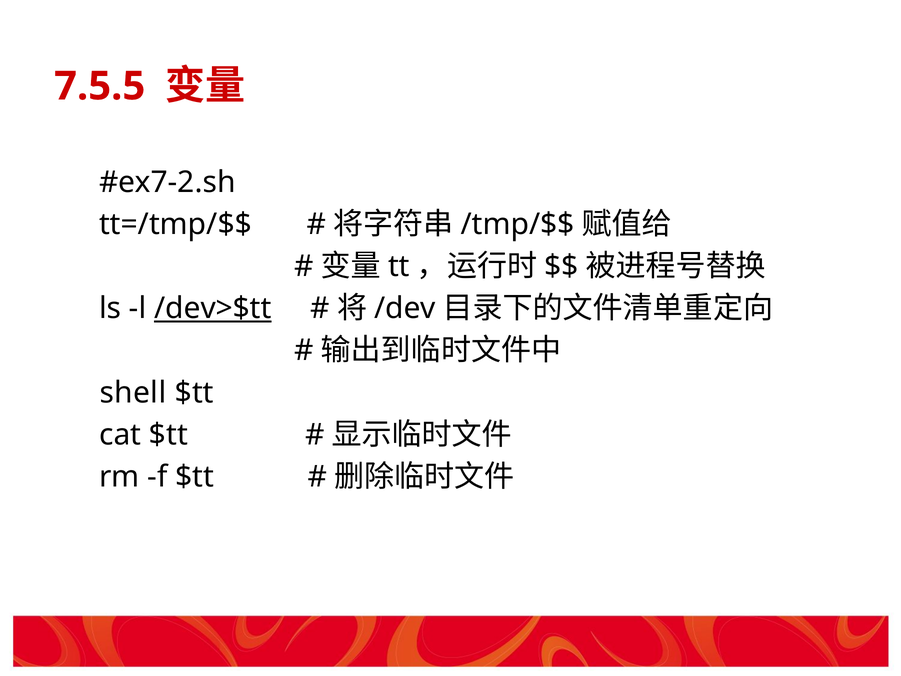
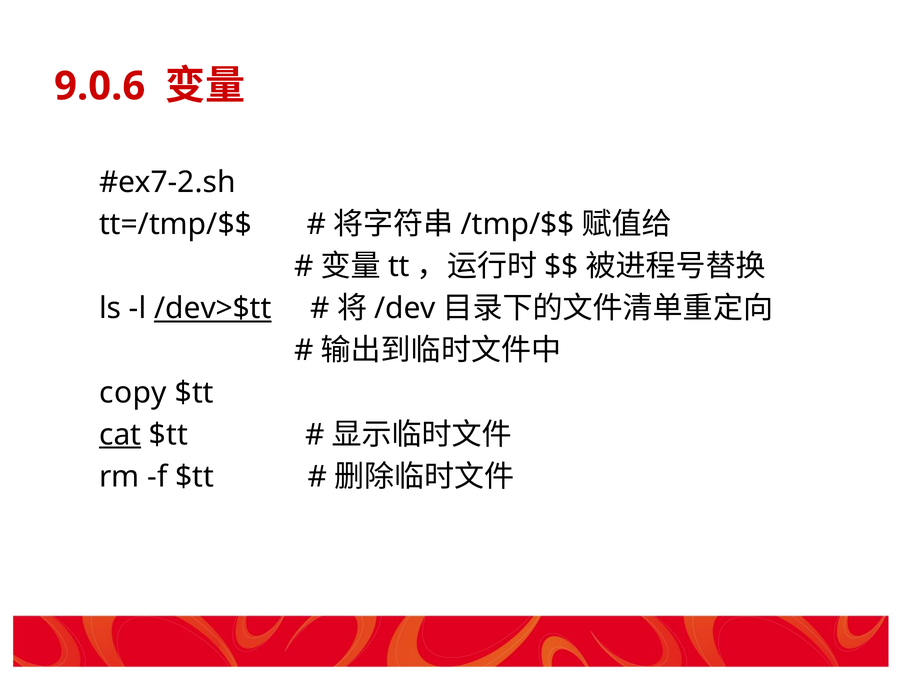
7.5.5: 7.5.5 -> 9.0.6
shell: shell -> copy
cat underline: none -> present
